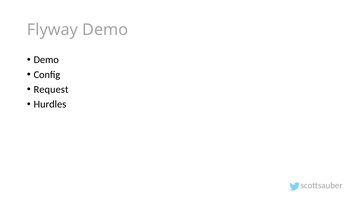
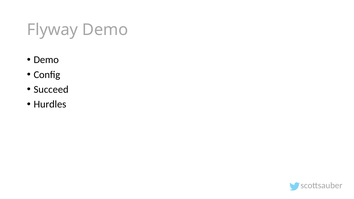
Request: Request -> Succeed
